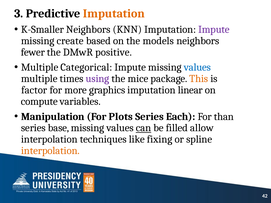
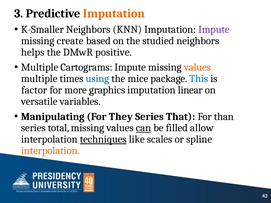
models: models -> studied
fewer: fewer -> helps
Categorical: Categorical -> Cartograms
values at (197, 67) colour: blue -> orange
using colour: purple -> blue
This colour: orange -> blue
compute: compute -> versatile
Manipulation: Manipulation -> Manipulating
Plots: Plots -> They
Each: Each -> That
base: base -> total
techniques underline: none -> present
fixing: fixing -> scales
